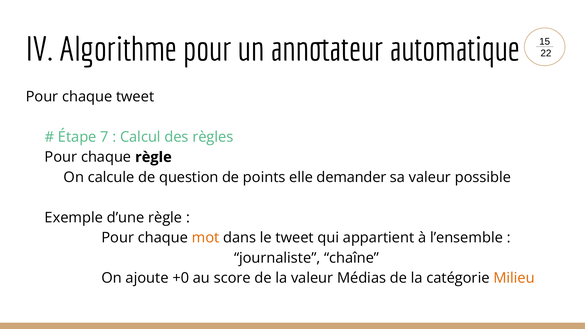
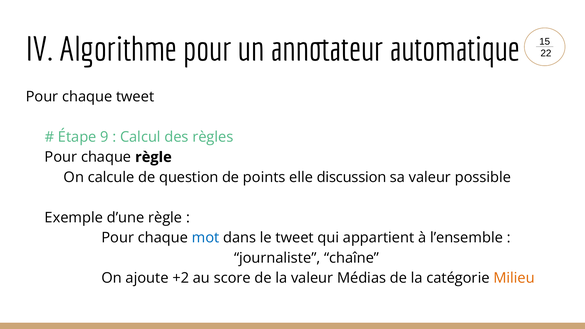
7: 7 -> 9
demander: demander -> discussion
mot colour: orange -> blue
+0: +0 -> +2
